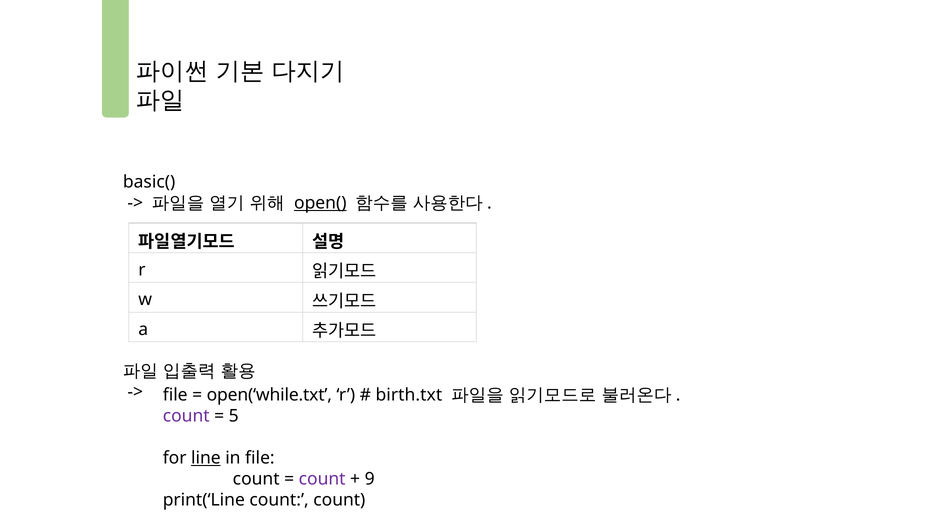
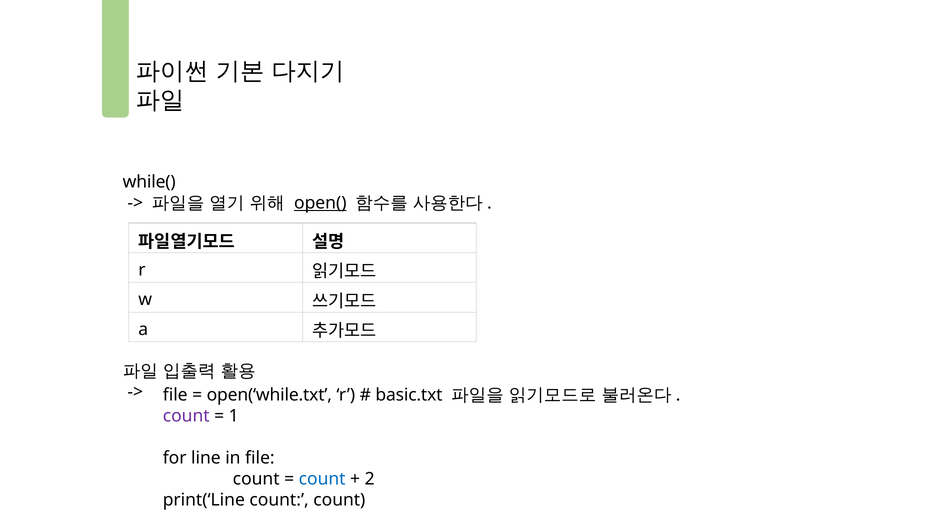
basic(: basic( -> while(
birth.txt: birth.txt -> basic.txt
5: 5 -> 1
line underline: present -> none
count at (322, 479) colour: purple -> blue
9: 9 -> 2
